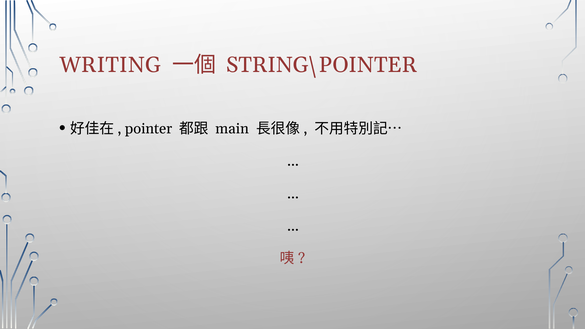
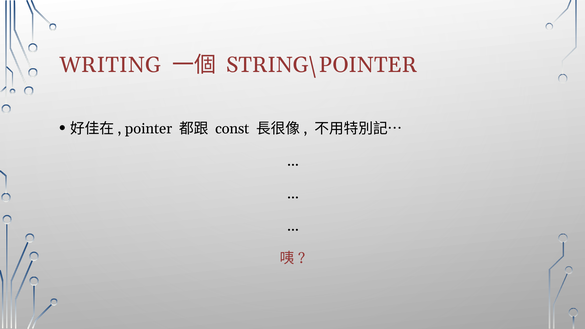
main: main -> const
